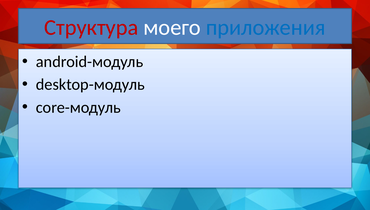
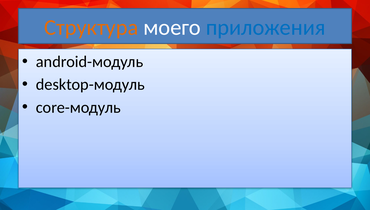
Структура colour: red -> orange
